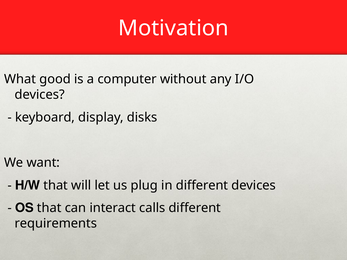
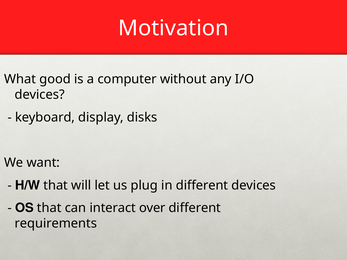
calls: calls -> over
